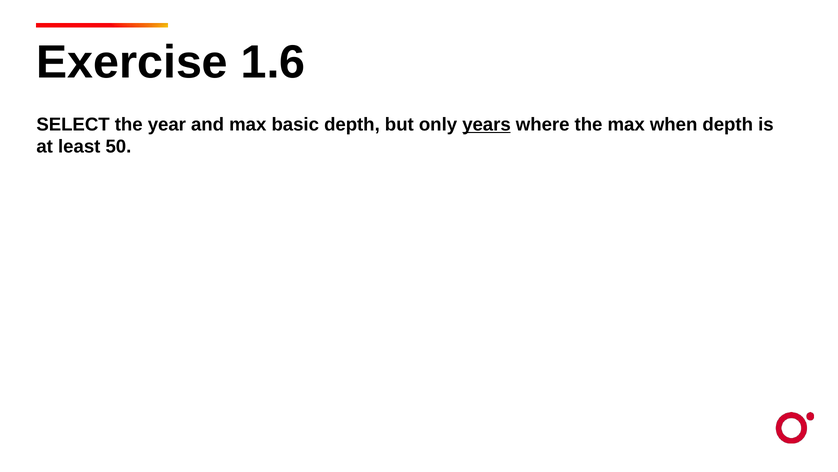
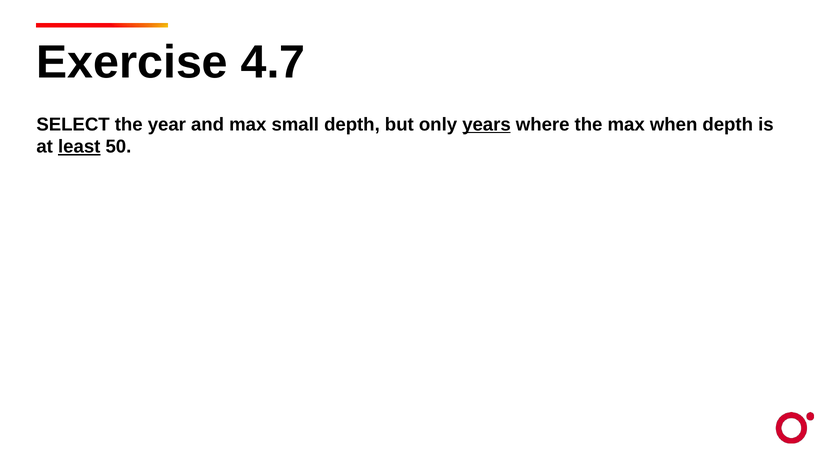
1.6: 1.6 -> 4.7
basic: basic -> small
least underline: none -> present
